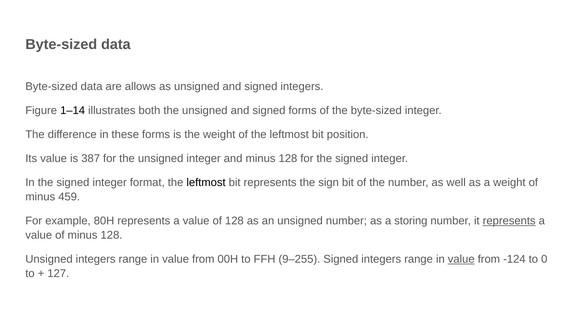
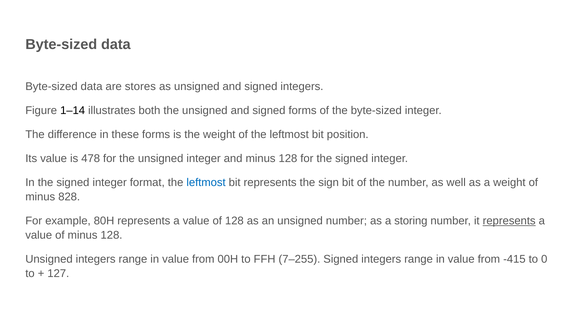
allows: allows -> stores
387: 387 -> 478
leftmost at (206, 183) colour: black -> blue
459: 459 -> 828
9–255: 9–255 -> 7–255
value at (461, 260) underline: present -> none
-124: -124 -> -415
